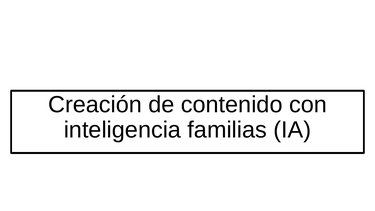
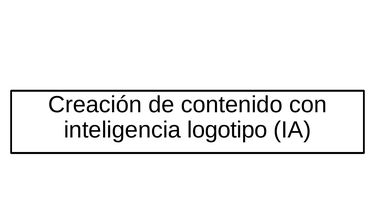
familias: familias -> logotipo
